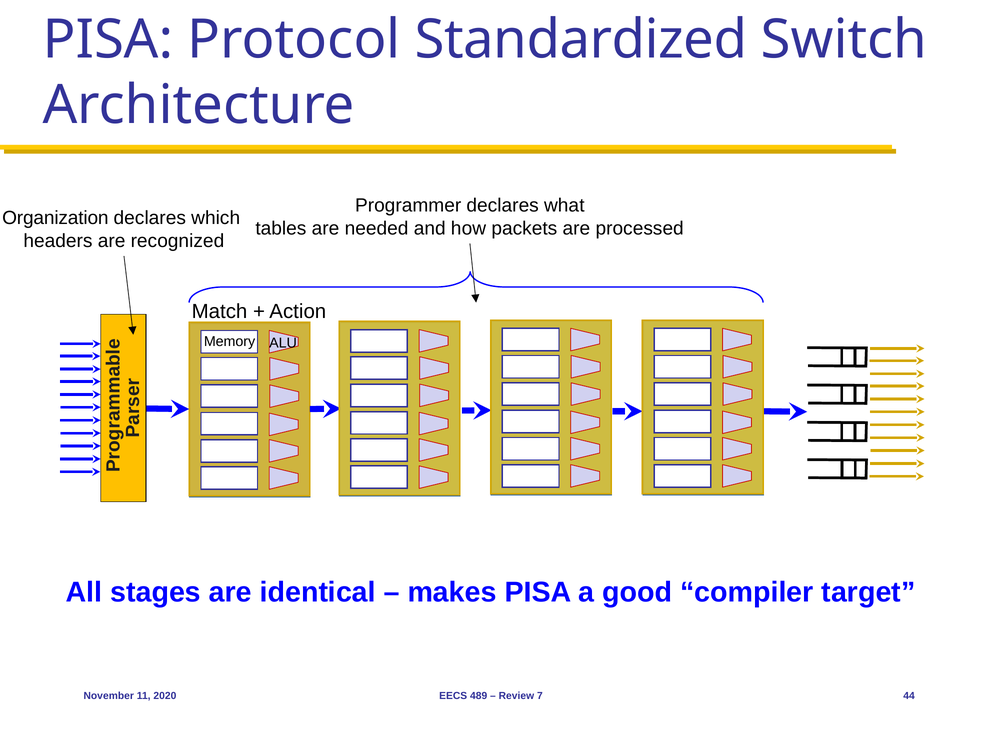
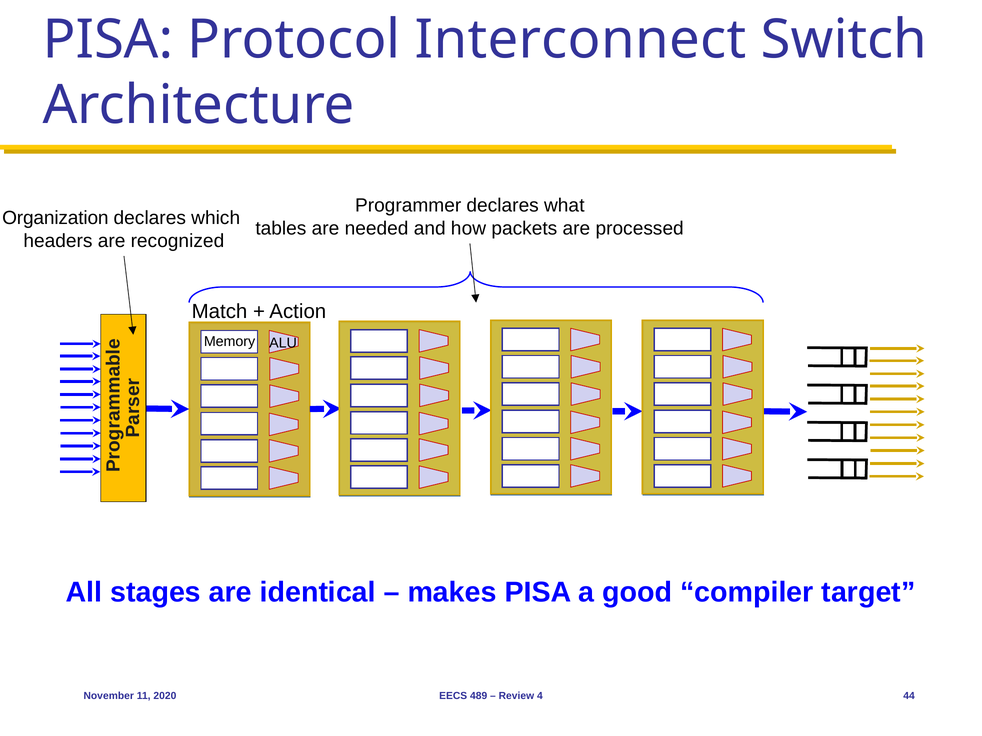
Standardized: Standardized -> Interconnect
7: 7 -> 4
